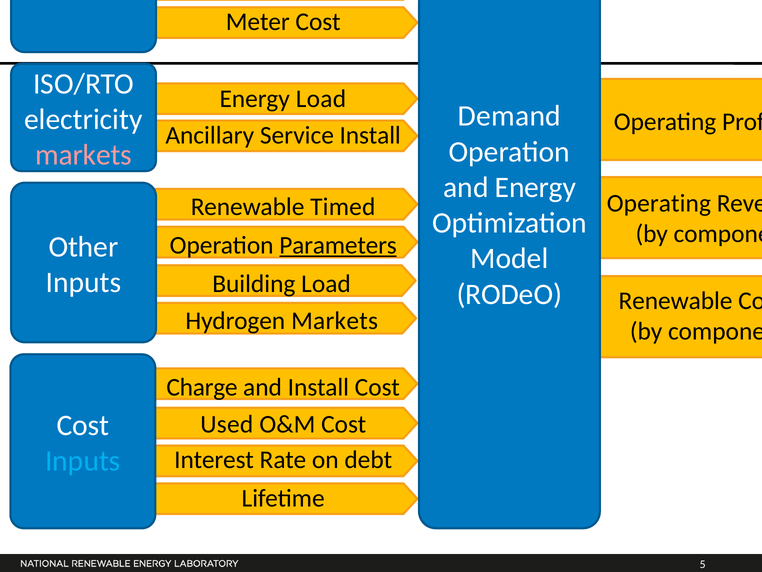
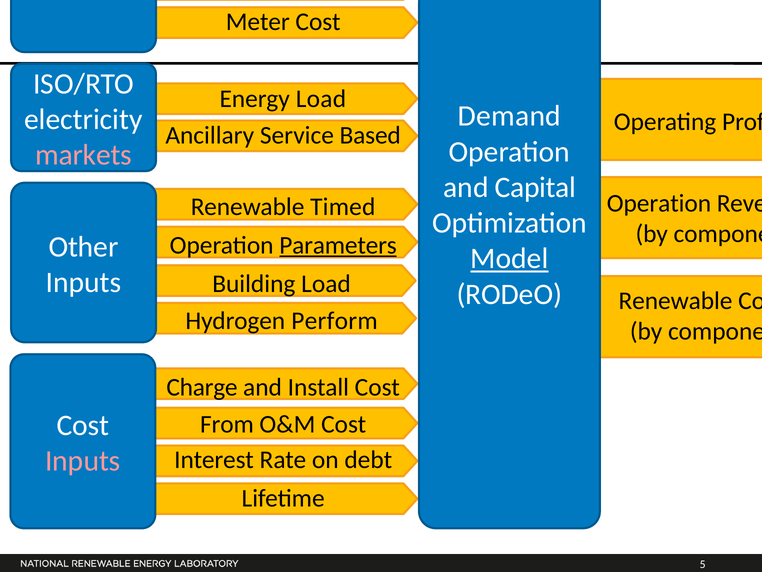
Service Install: Install -> Based
and Energy: Energy -> Capital
Operating at (659, 203): Operating -> Operation
Model underline: none -> present
Hydrogen Markets: Markets -> Perform
Used: Used -> From
Inputs at (83, 461) colour: light blue -> pink
